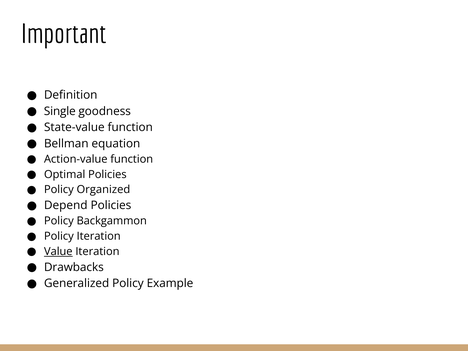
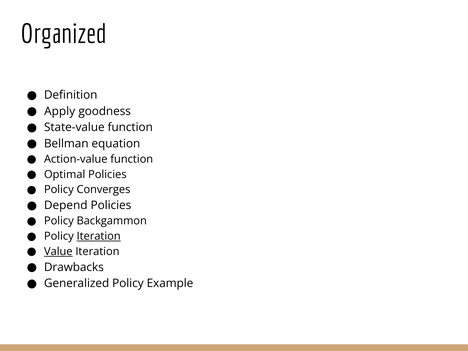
Important: Important -> Organized
Single: Single -> Apply
Organized: Organized -> Converges
Iteration at (99, 236) underline: none -> present
